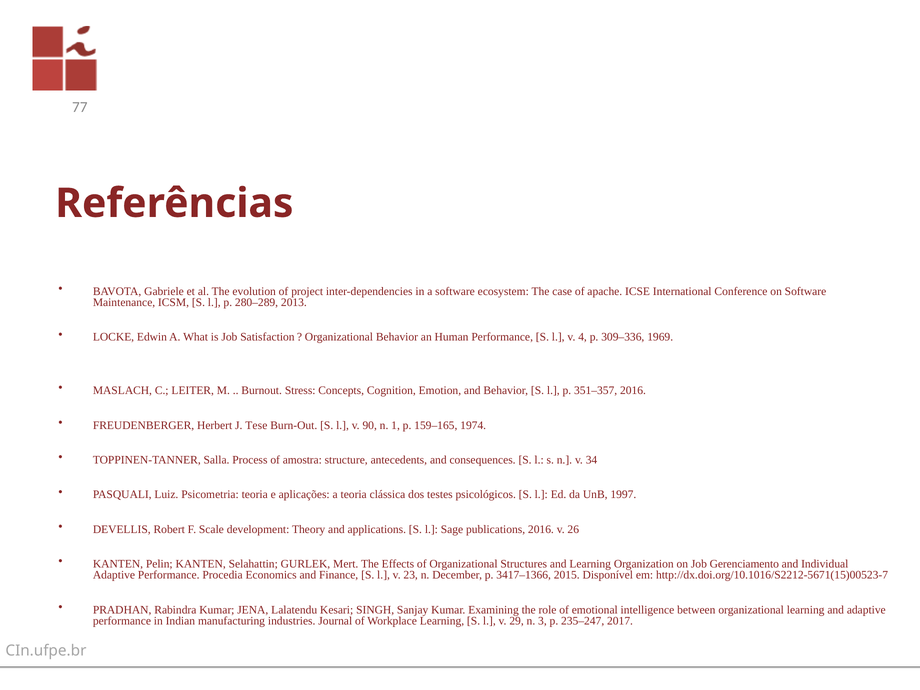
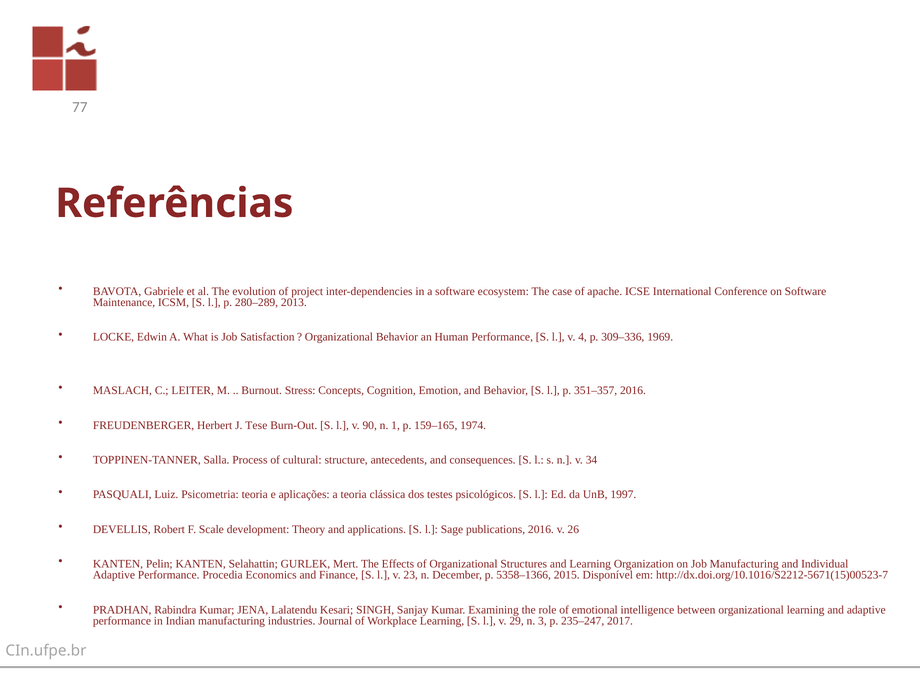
amostra: amostra -> cultural
Job Gerenciamento: Gerenciamento -> Manufacturing
3417–1366: 3417–1366 -> 5358–1366
